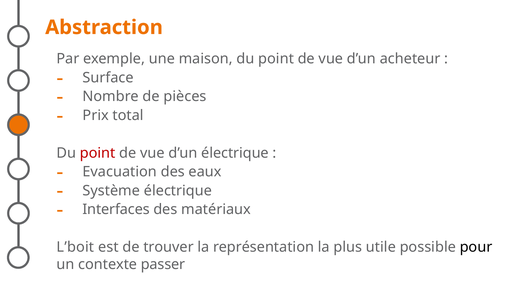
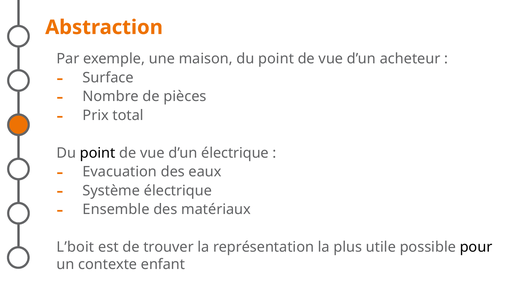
point at (98, 153) colour: red -> black
Interfaces: Interfaces -> Ensemble
passer: passer -> enfant
